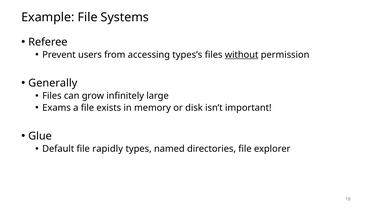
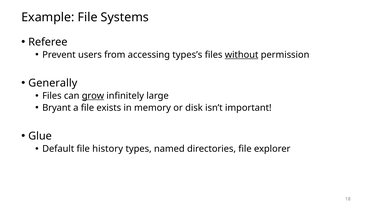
grow underline: none -> present
Exams: Exams -> Bryant
rapidly: rapidly -> history
